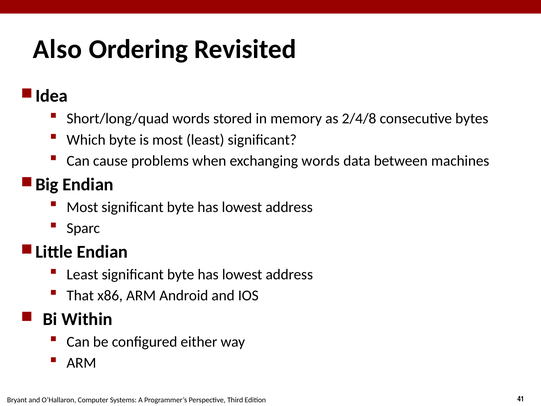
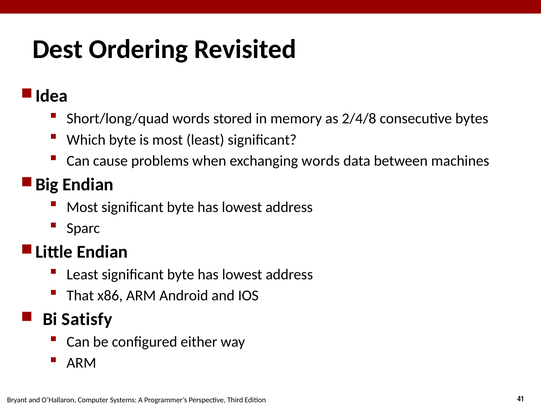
Also: Also -> Dest
Within: Within -> Satisfy
